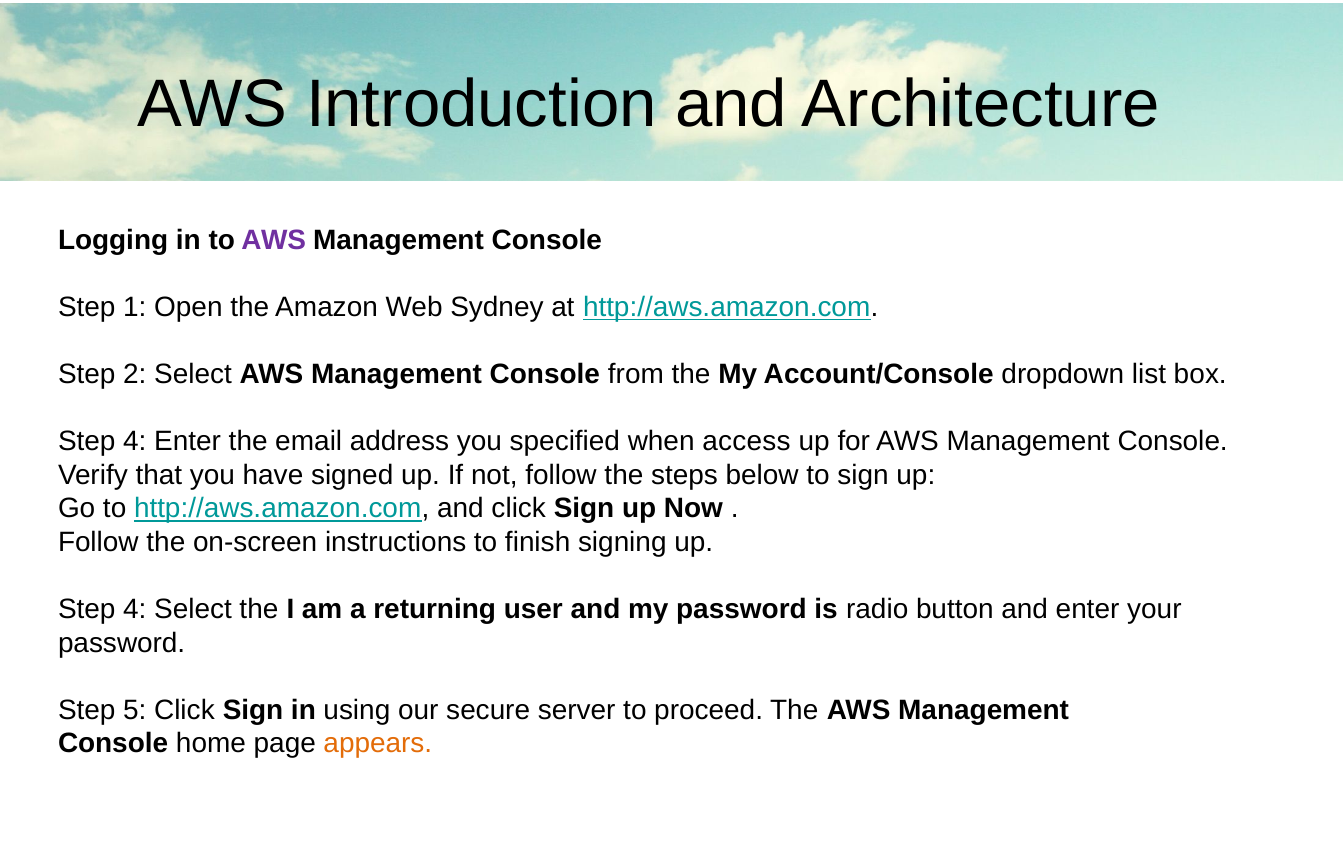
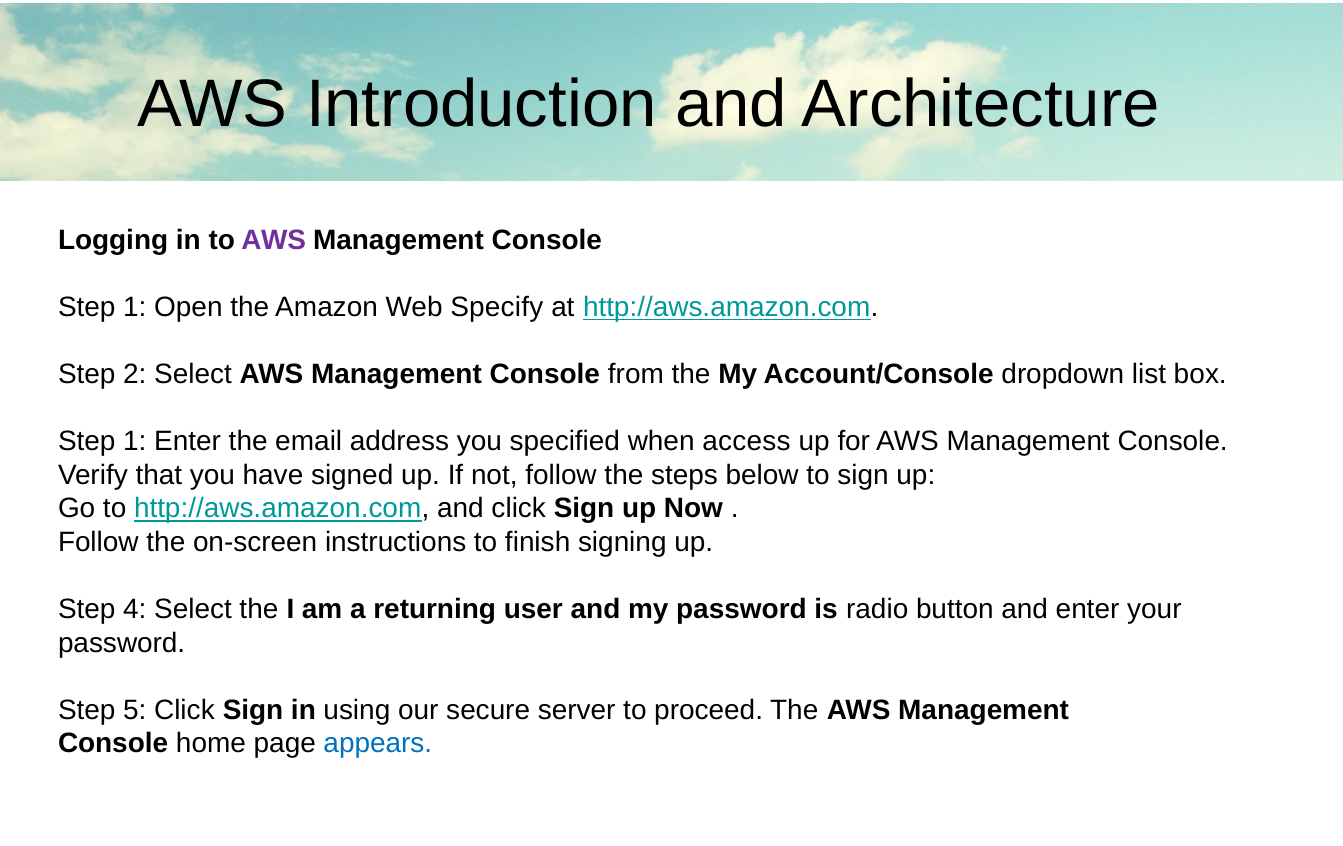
Sydney: Sydney -> Specify
4 at (135, 441): 4 -> 1
appears colour: orange -> blue
